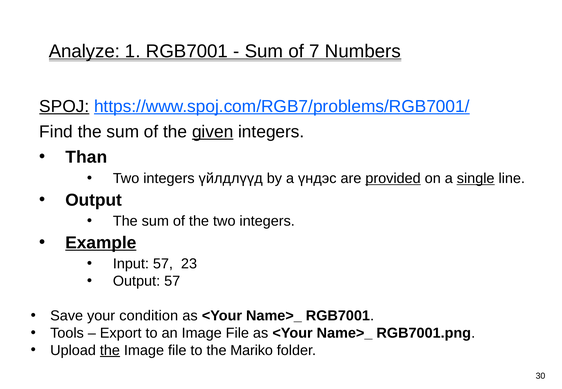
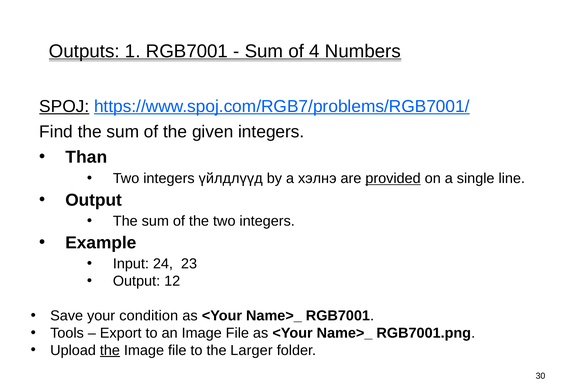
Analyze: Analyze -> Outputs
7: 7 -> 4
given underline: present -> none
үндэс: үндэс -> хэлнэ
single underline: present -> none
Example underline: present -> none
Input 57: 57 -> 24
Output 57: 57 -> 12
Mariko: Mariko -> Larger
